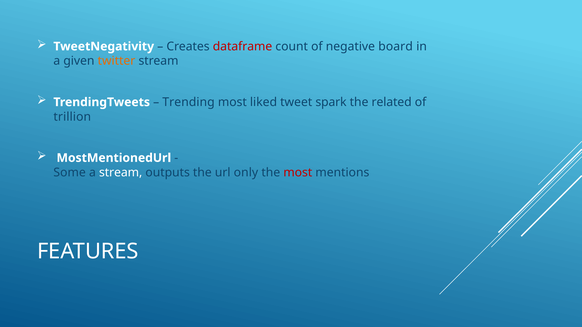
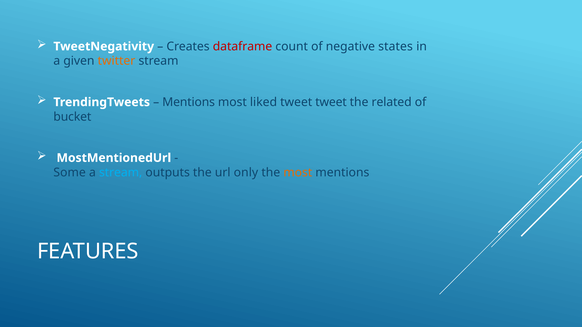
board: board -> states
Trending at (189, 102): Trending -> Mentions
tweet spark: spark -> tweet
trillion: trillion -> bucket
stream at (121, 173) colour: white -> light blue
most at (298, 173) colour: red -> orange
